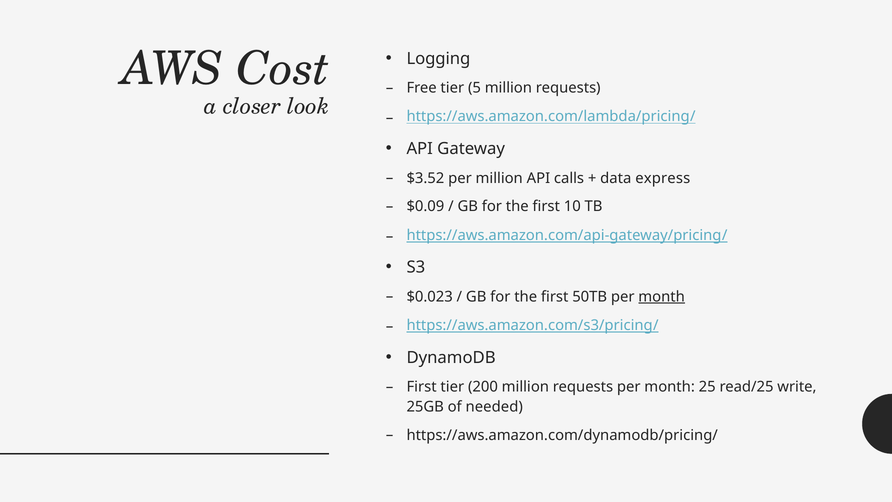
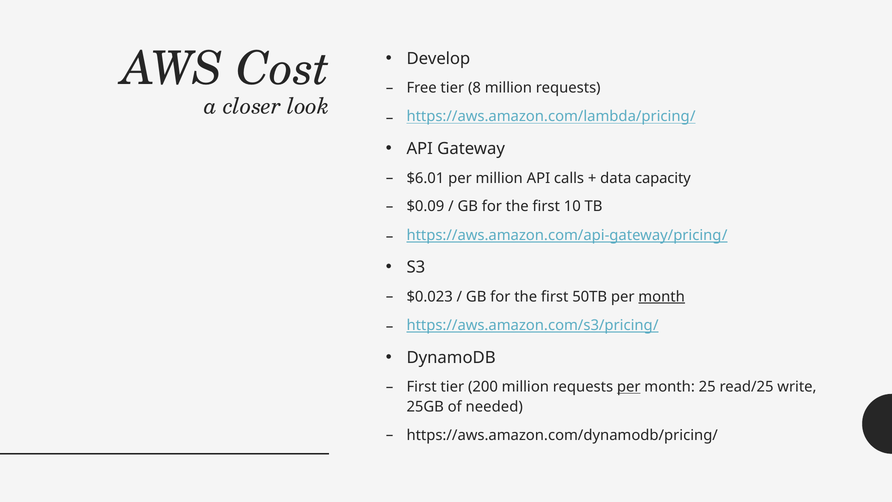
Logging: Logging -> Develop
5: 5 -> 8
$3.52: $3.52 -> $6.01
express: express -> capacity
per at (629, 387) underline: none -> present
